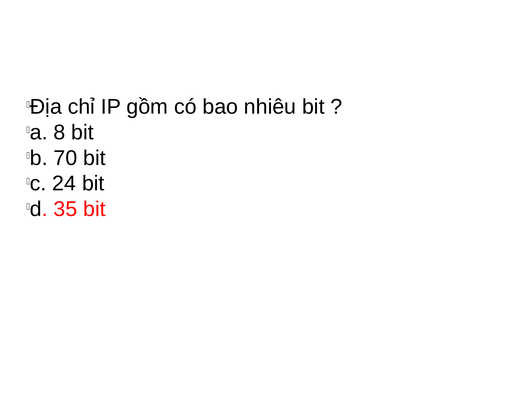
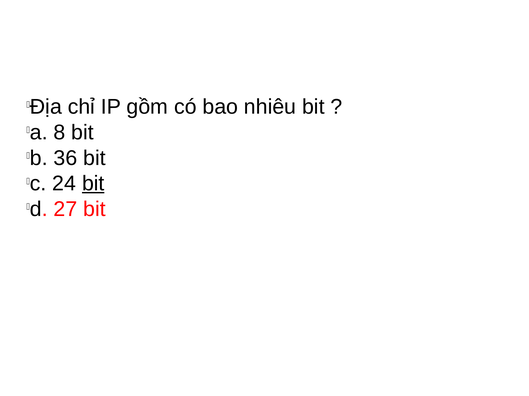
70: 70 -> 36
bit at (93, 184) underline: none -> present
35: 35 -> 27
